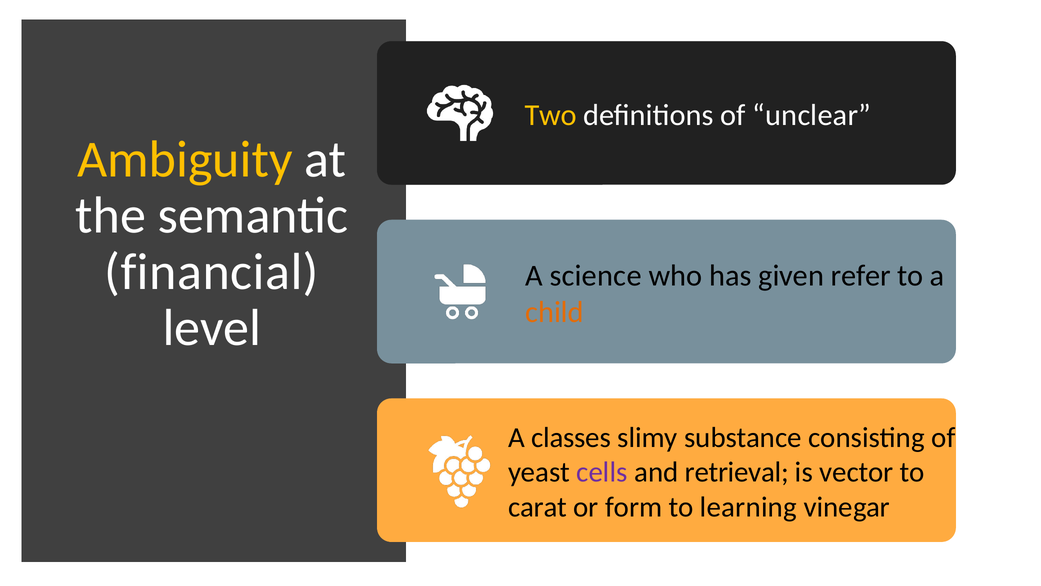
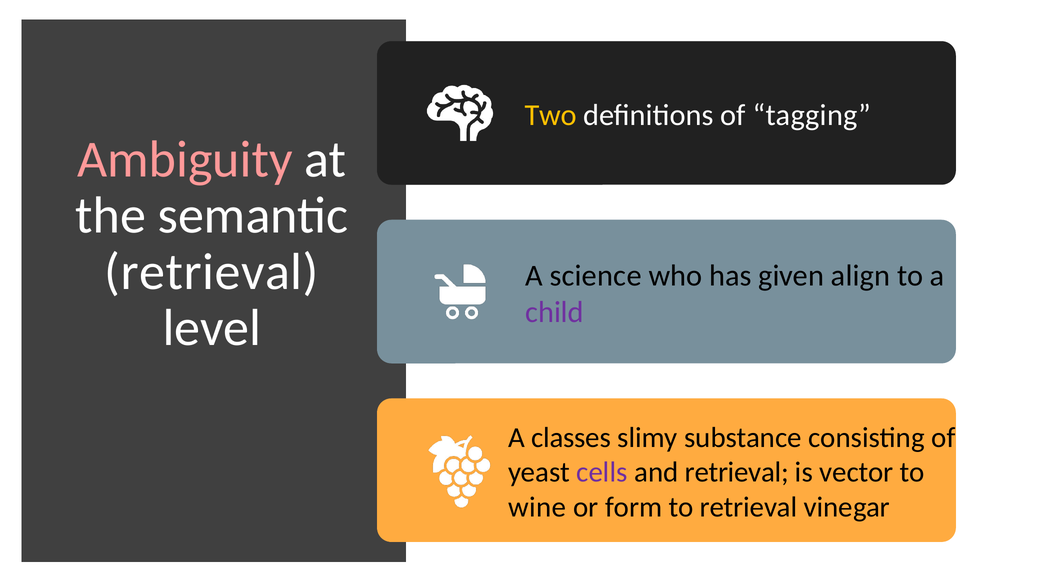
unclear: unclear -> tagging
Ambiguity colour: yellow -> pink
financial at (212, 272): financial -> retrieval
refer: refer -> align
child colour: orange -> purple
carat: carat -> wine
to learning: learning -> retrieval
